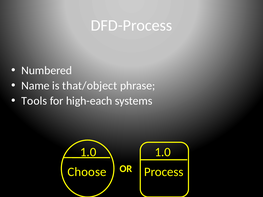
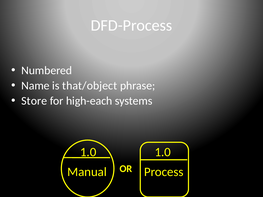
Tools: Tools -> Store
Choose: Choose -> Manual
